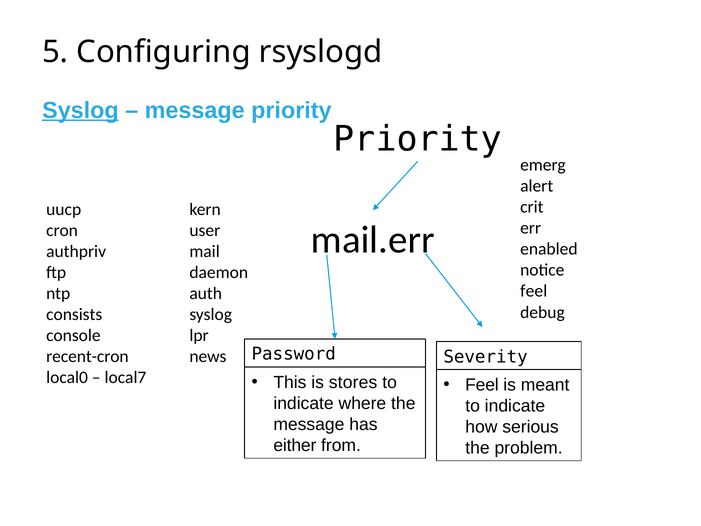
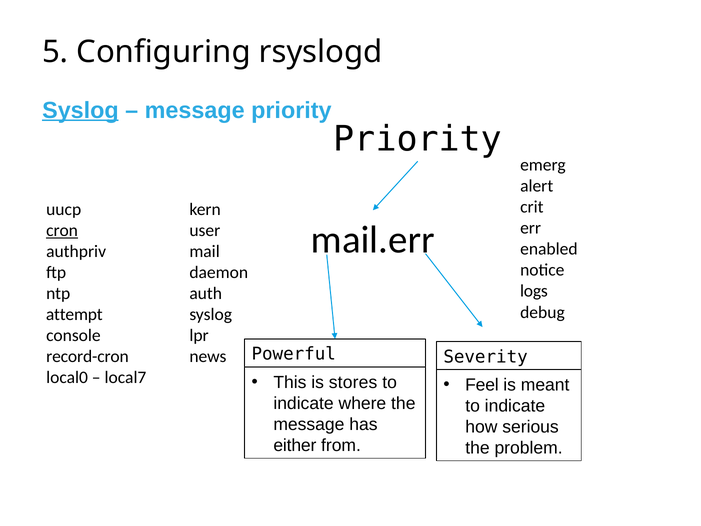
cron underline: none -> present
feel at (534, 291): feel -> logs
consists: consists -> attempt
Password: Password -> Powerful
recent-cron: recent-cron -> record-cron
